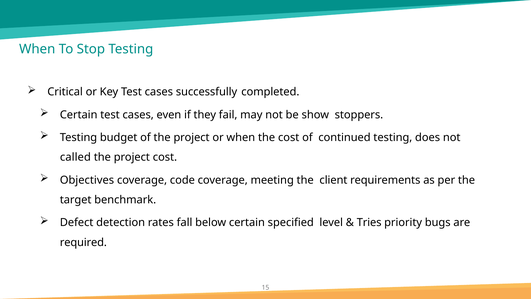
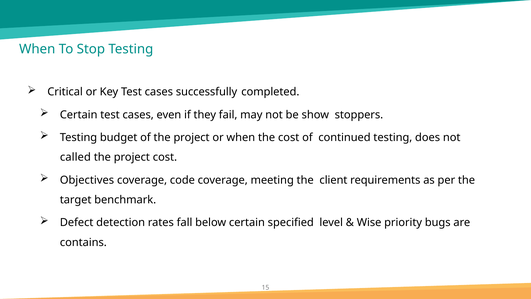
Tries: Tries -> Wise
required: required -> contains
